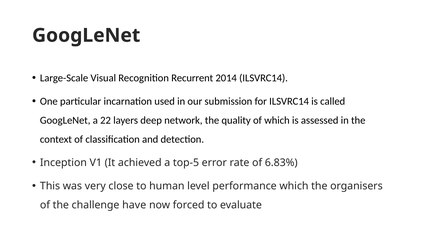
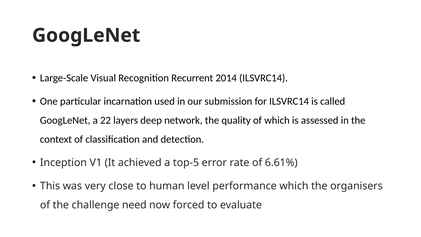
6.83%: 6.83% -> 6.61%
have: have -> need
